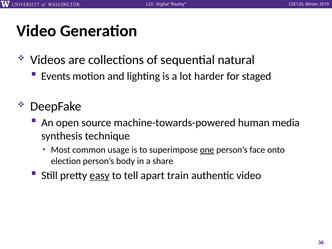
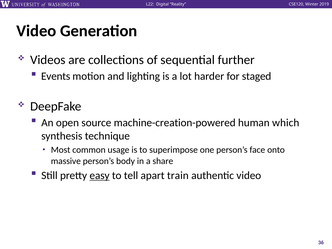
natural: natural -> further
machine-towards-powered: machine-towards-powered -> machine-creation-powered
media: media -> which
one underline: present -> none
election: election -> massive
